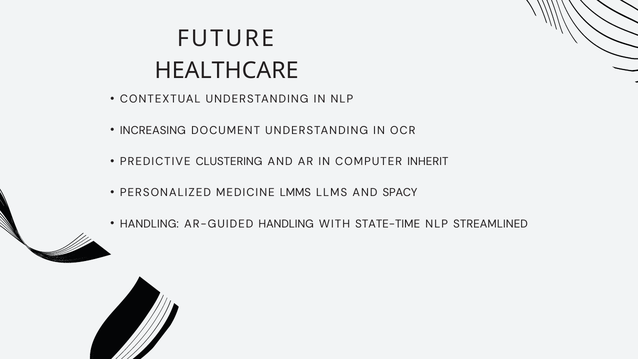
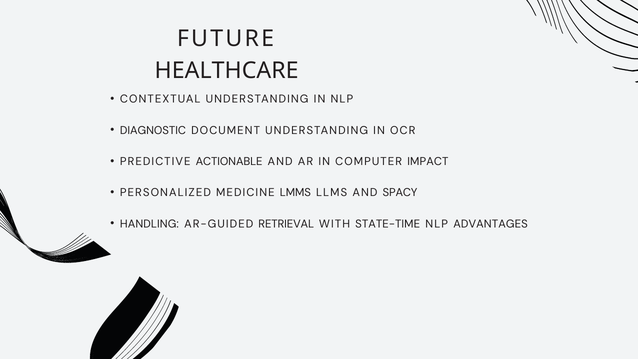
INCREASING: INCREASING -> DIAGNOSTIC
CLUSTERING: CLUSTERING -> ACTIONABLE
INHERIT: INHERIT -> IMPACT
AR-GUIDED HANDLING: HANDLING -> RETRIEVAL
STREAMLINED: STREAMLINED -> ADVANTAGES
